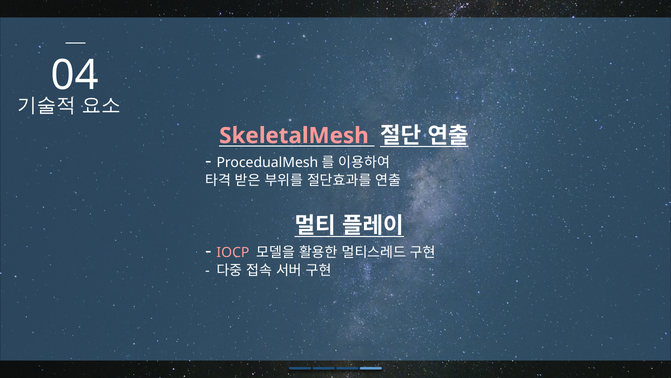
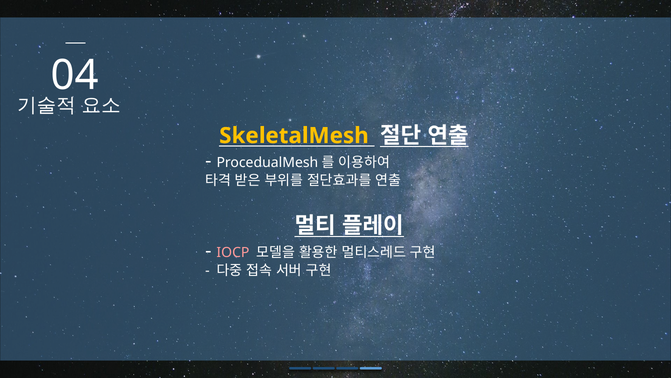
SkeletalMesh colour: pink -> yellow
